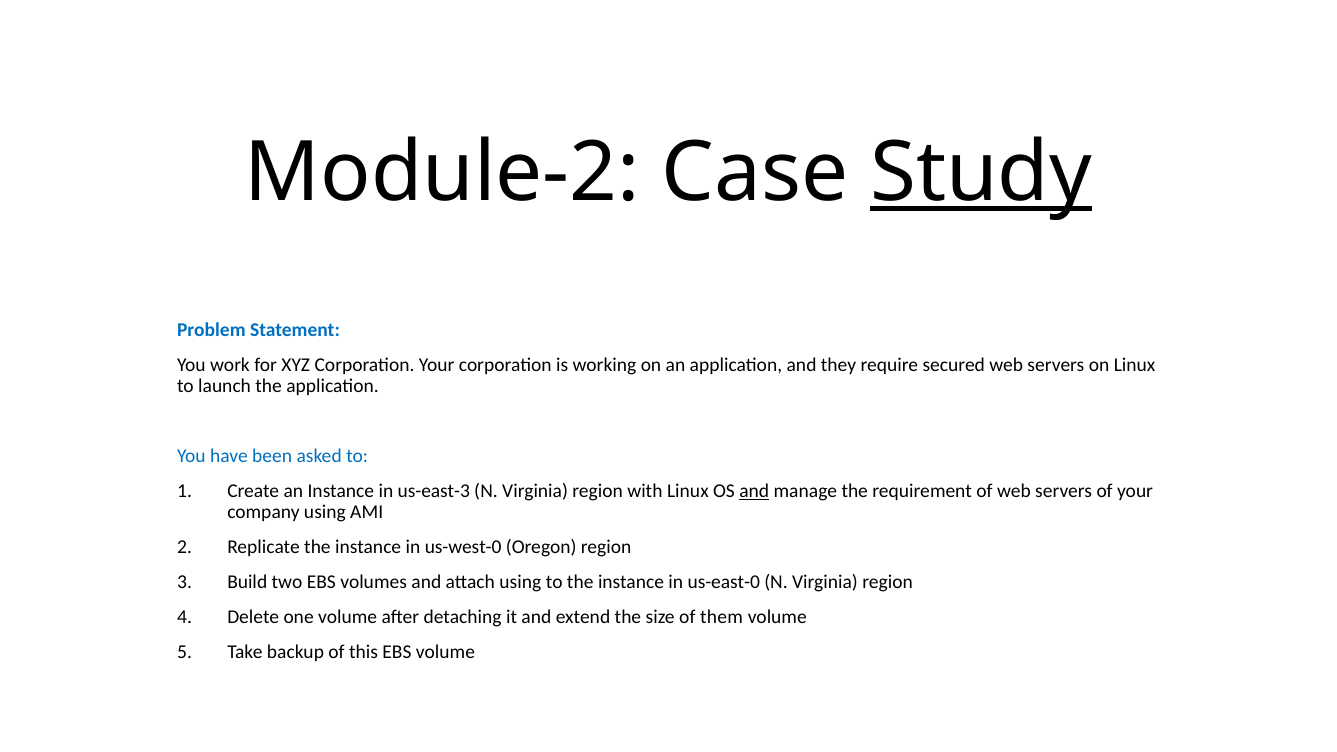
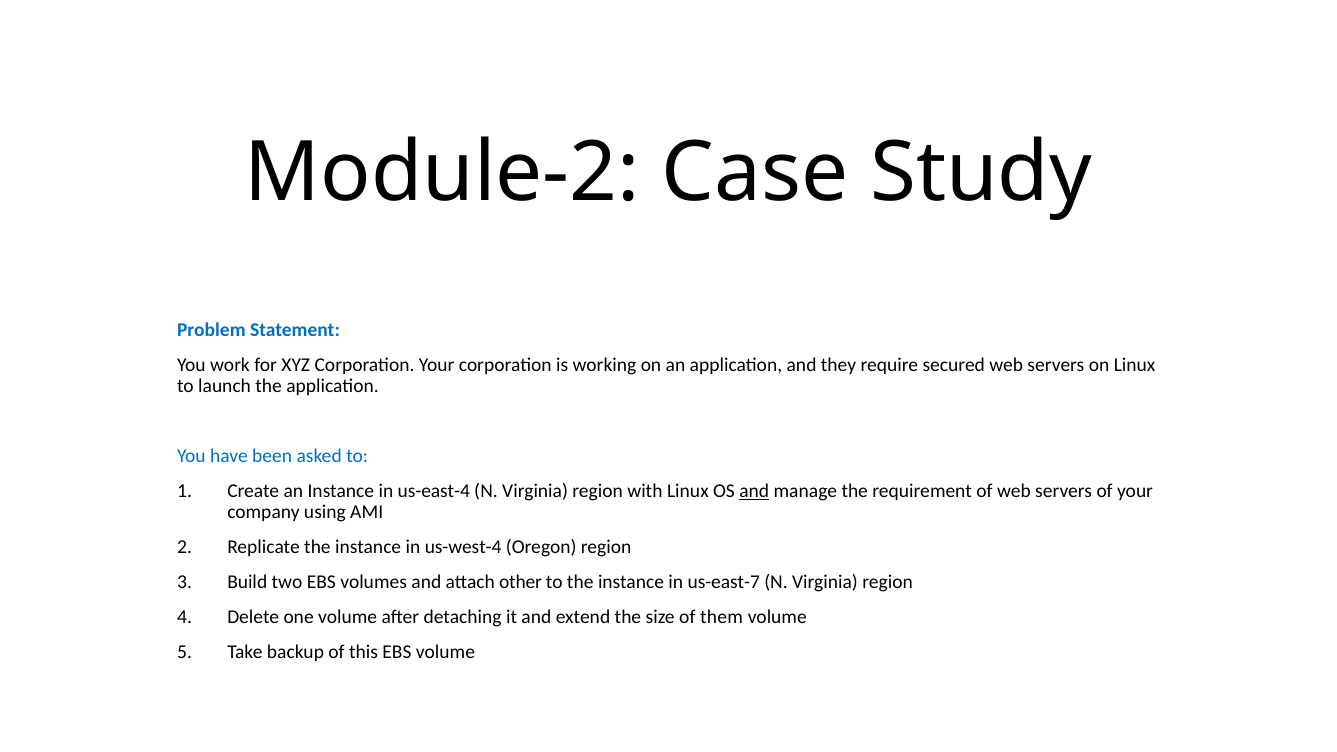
Study underline: present -> none
us-east-3: us-east-3 -> us-east-4
us-west-0: us-west-0 -> us-west-4
attach using: using -> other
us-east-0: us-east-0 -> us-east-7
